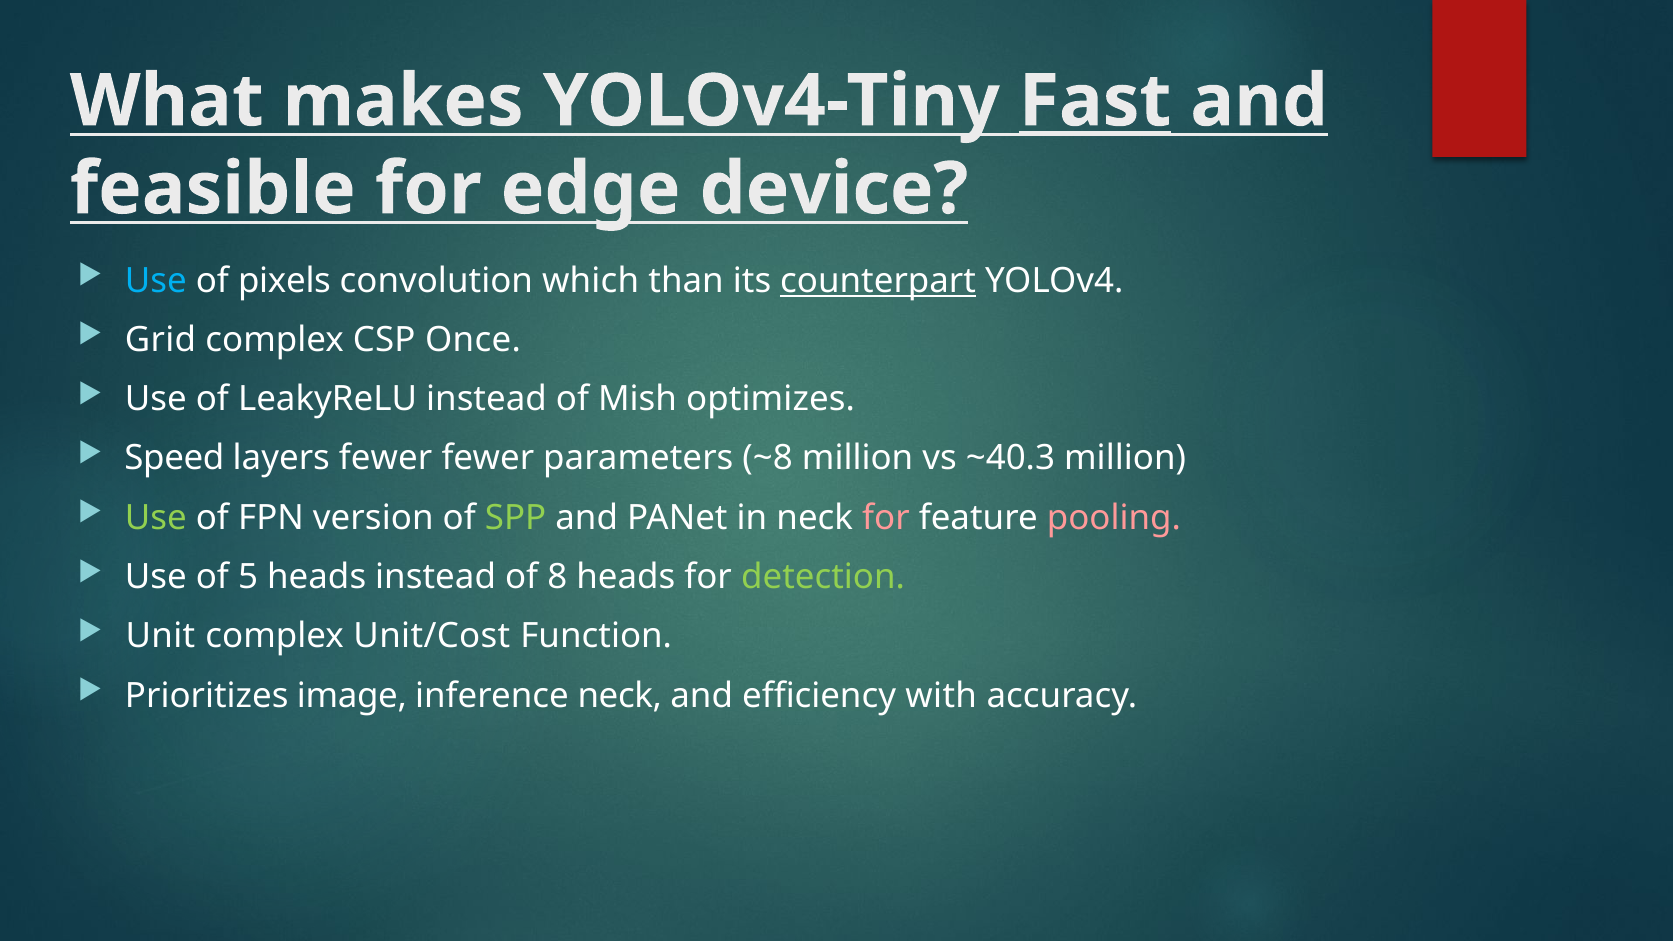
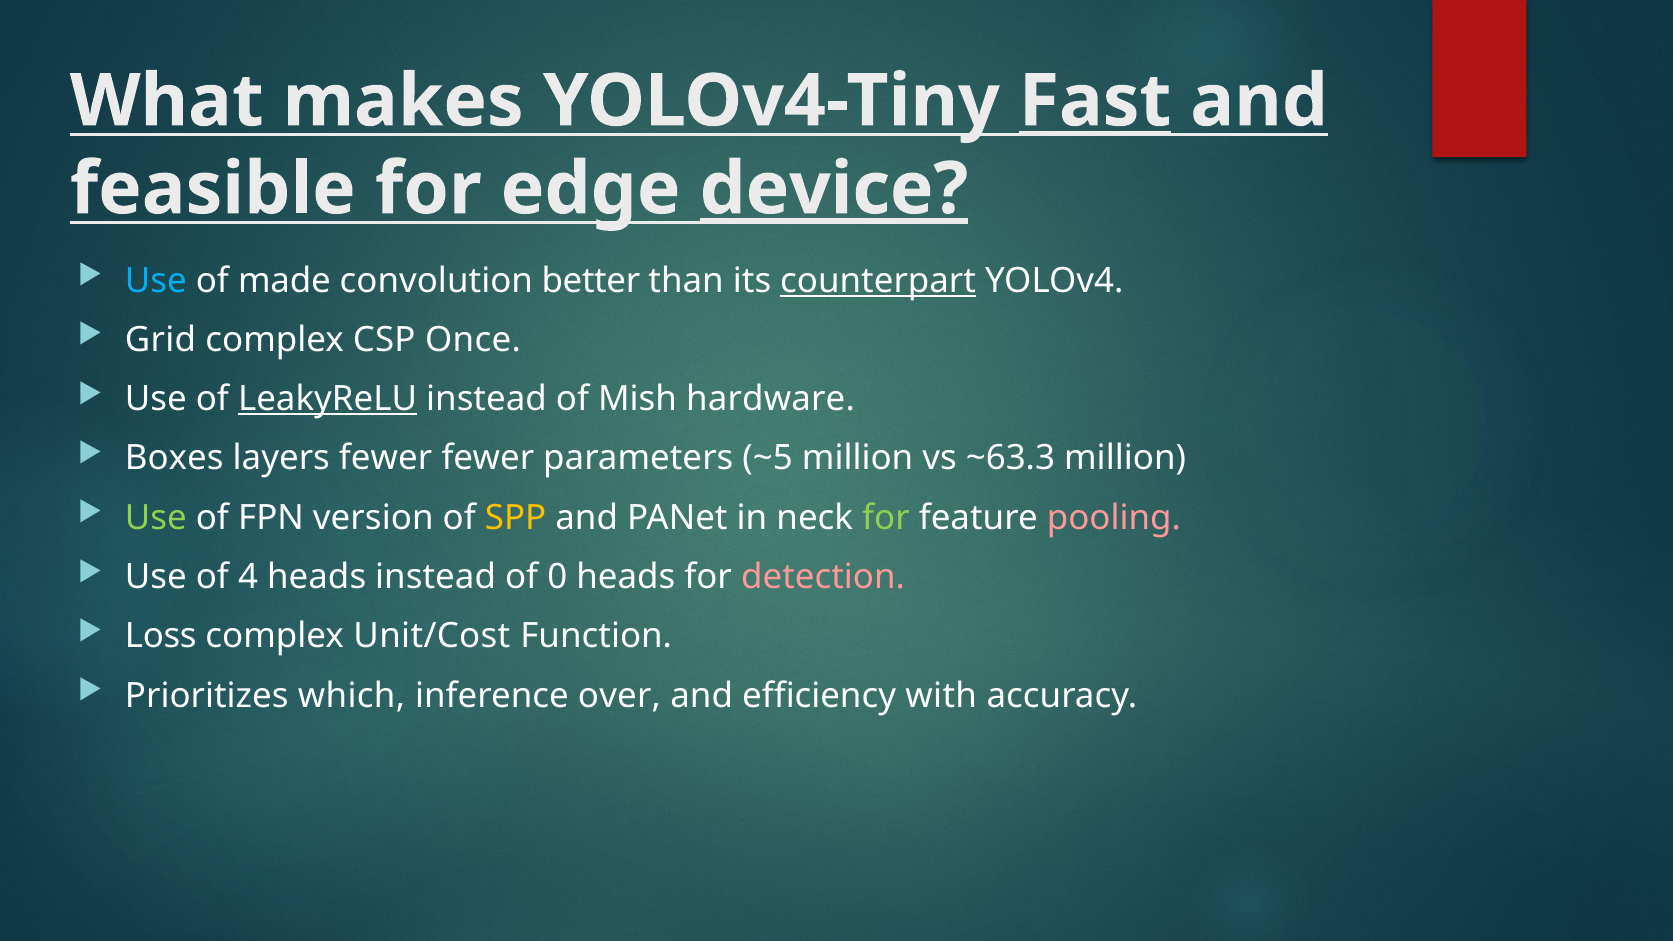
device underline: none -> present
pixels: pixels -> made
which: which -> better
LeakyReLU underline: none -> present
optimizes: optimizes -> hardware
Speed: Speed -> Boxes
~8: ~8 -> ~5
~40.3: ~40.3 -> ~63.3
SPP colour: light green -> yellow
for at (886, 518) colour: pink -> light green
5: 5 -> 4
8: 8 -> 0
detection colour: light green -> pink
Unit: Unit -> Loss
image: image -> which
inference neck: neck -> over
